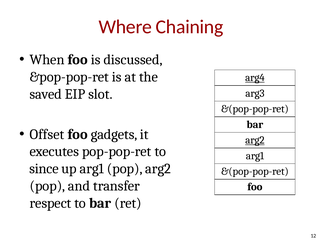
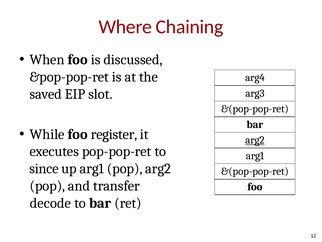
arg4 underline: present -> none
Offset: Offset -> While
gadgets: gadgets -> register
respect: respect -> decode
